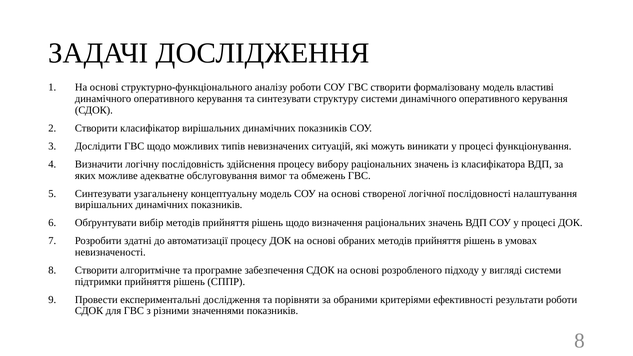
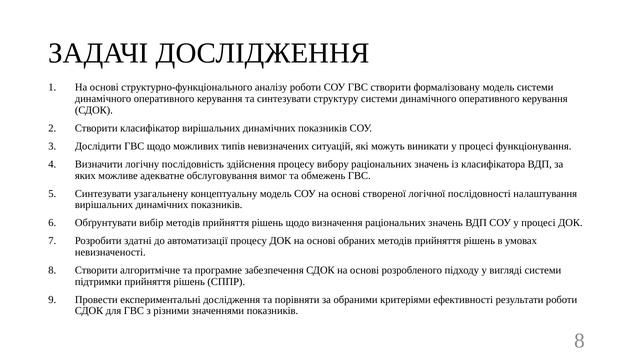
модель властиві: властиві -> системи
